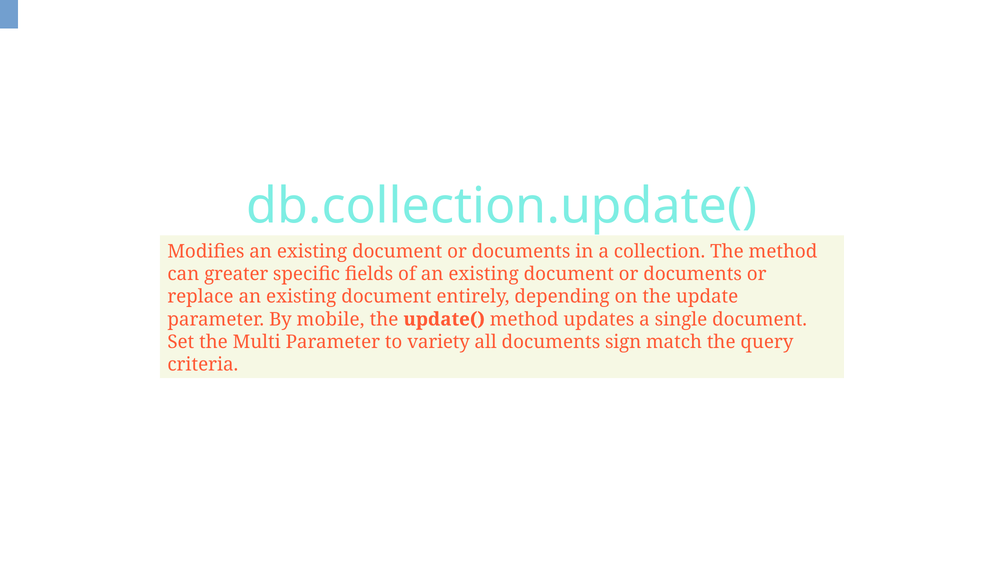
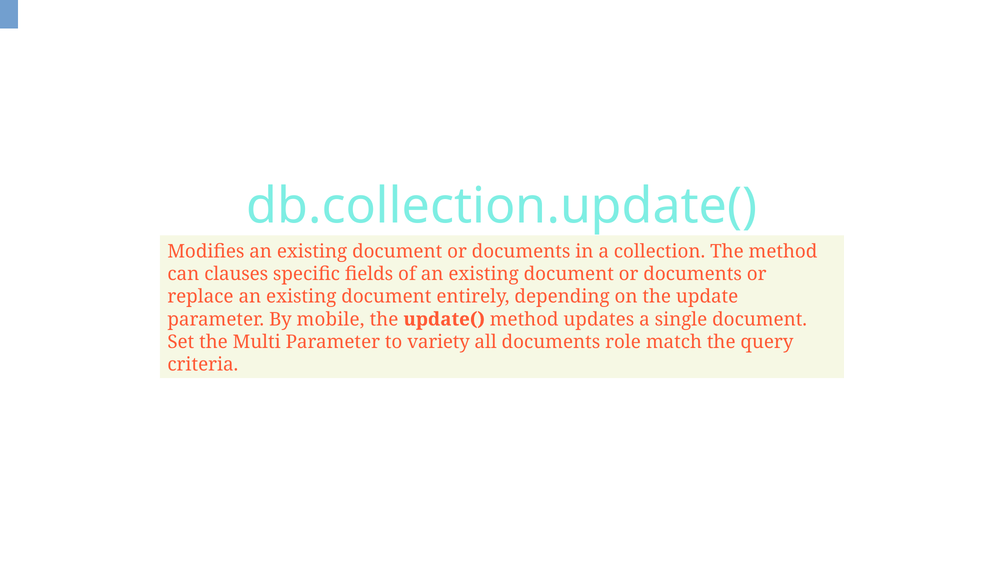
greater: greater -> clauses
sign: sign -> role
